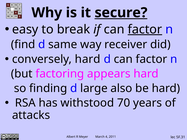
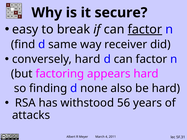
secure underline: present -> none
large: large -> none
70: 70 -> 56
